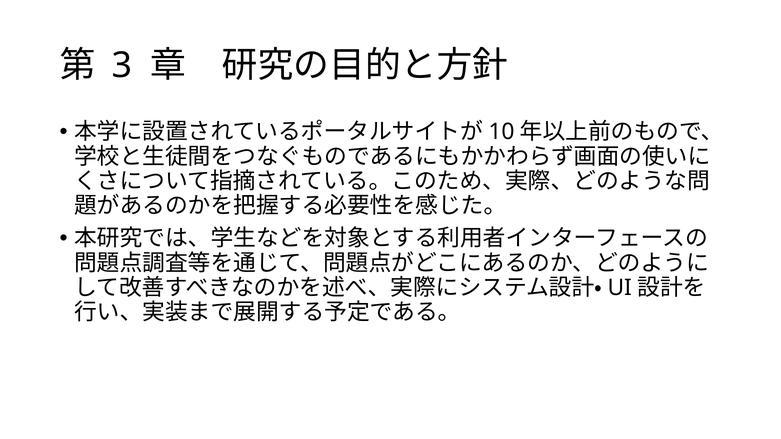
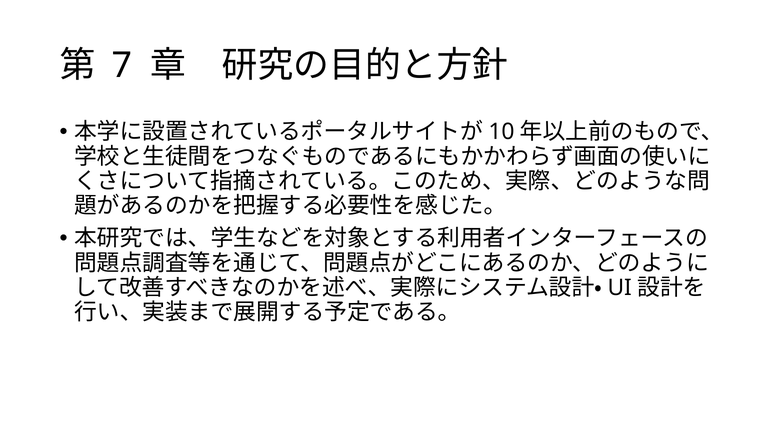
3: 3 -> 7
